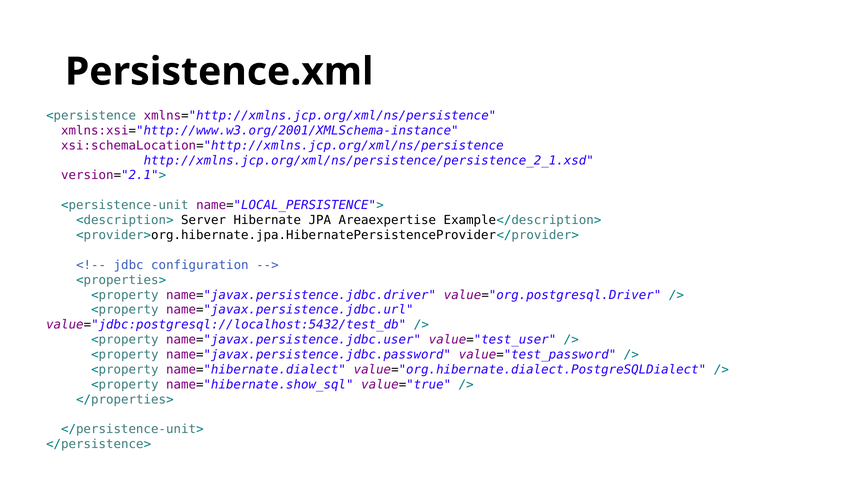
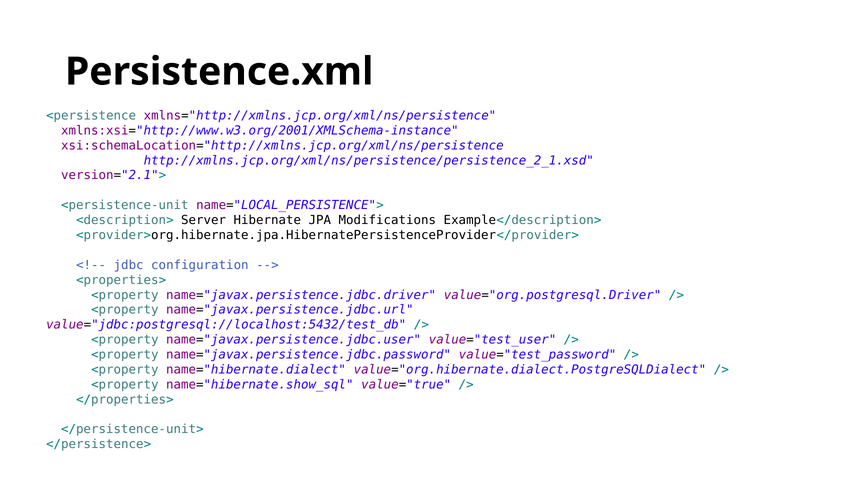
Areaexpertise: Areaexpertise -> Modifications
